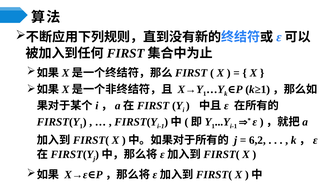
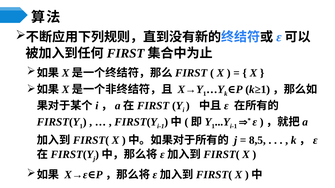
6,2: 6,2 -> 8,5
